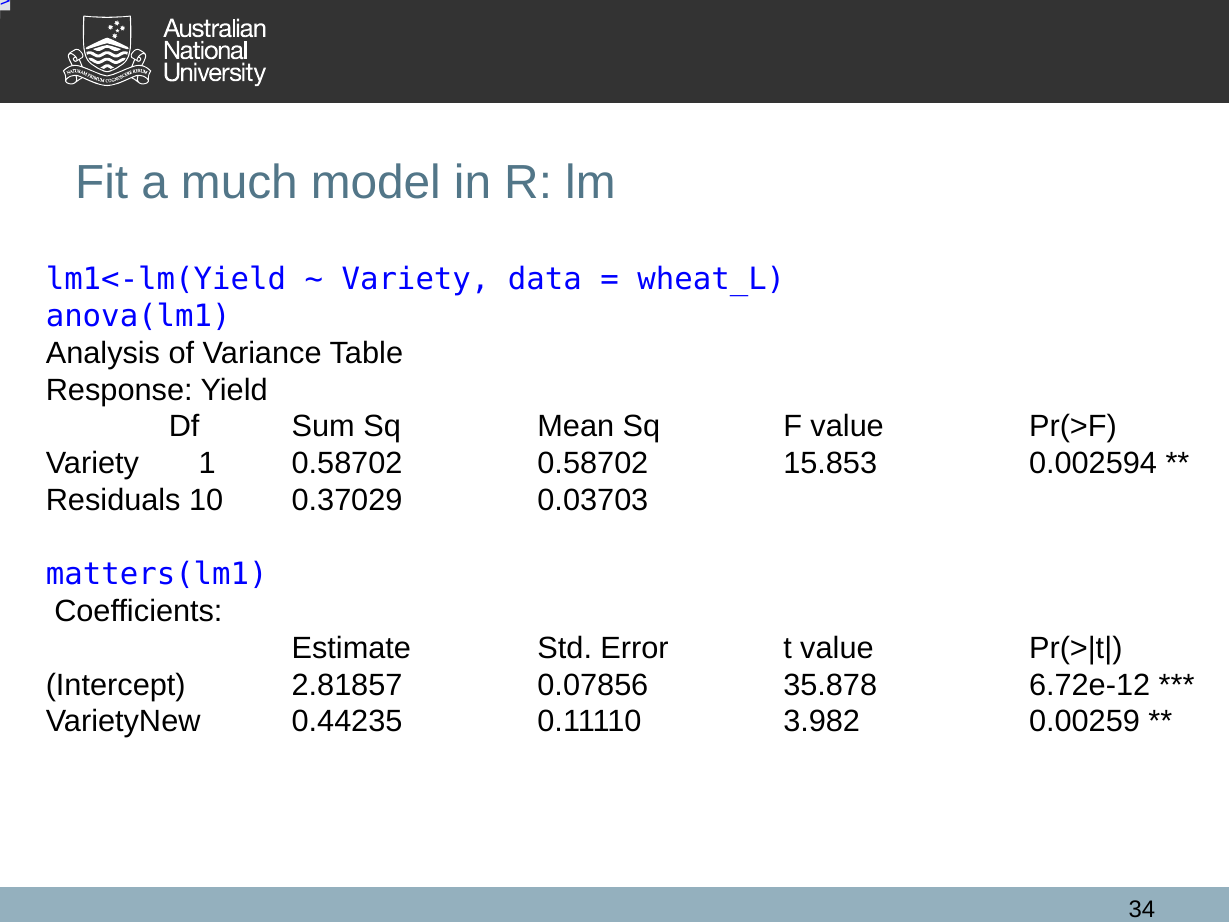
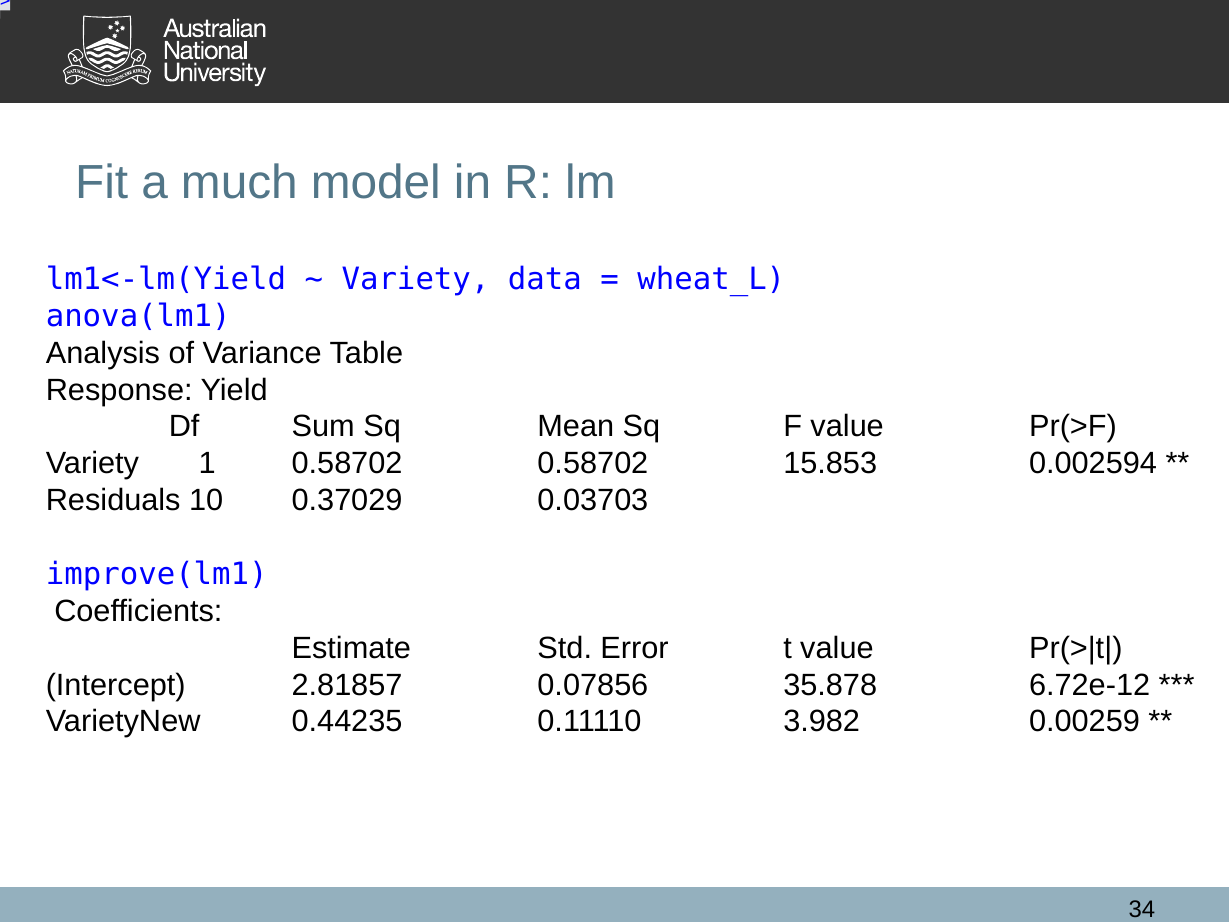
matters(lm1: matters(lm1 -> improve(lm1
